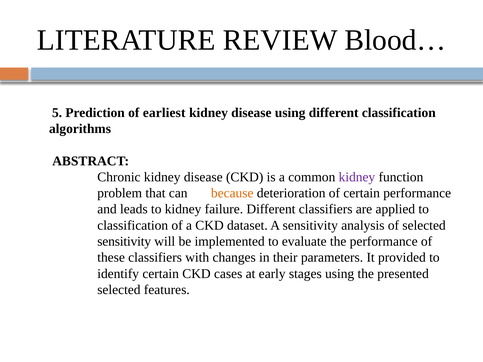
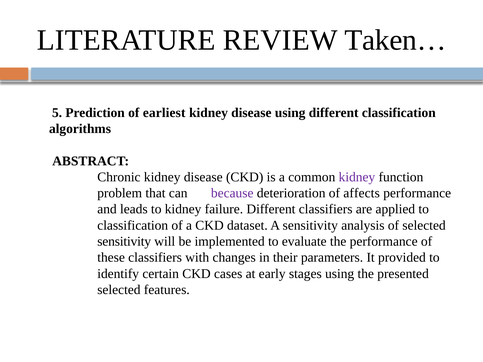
Blood…: Blood… -> Taken…
because colour: orange -> purple
of certain: certain -> affects
